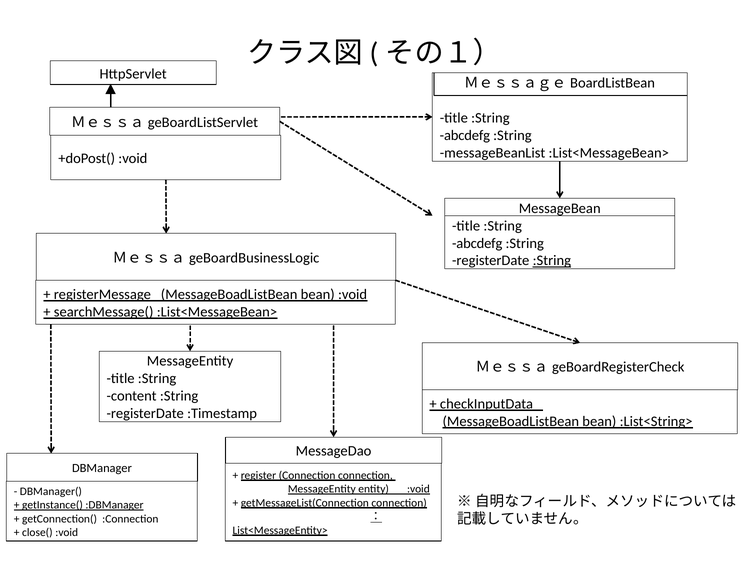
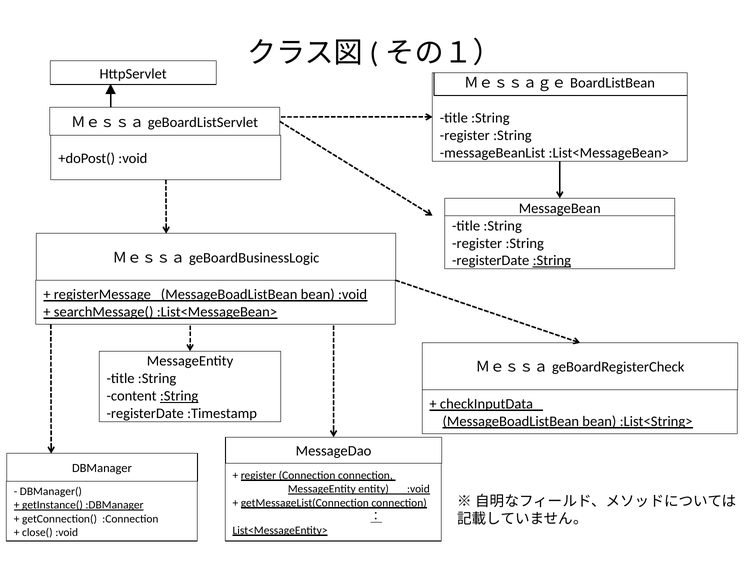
abcdefg at (465, 136): abcdefg -> register
abcdefg at (477, 244): abcdefg -> register
:String at (179, 397) underline: none -> present
